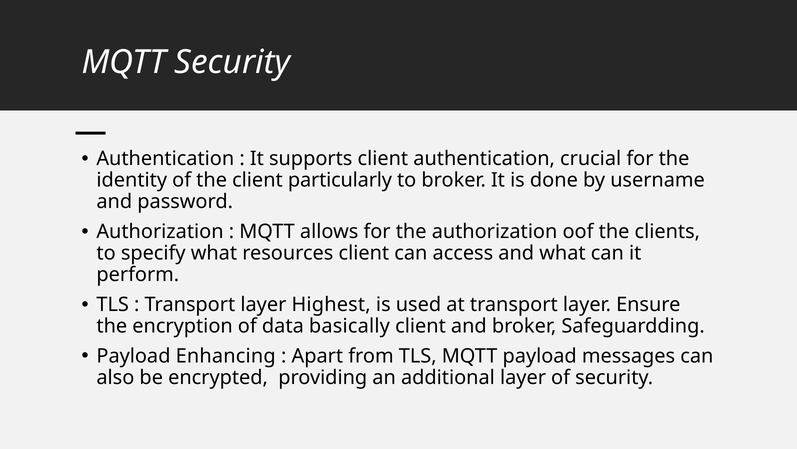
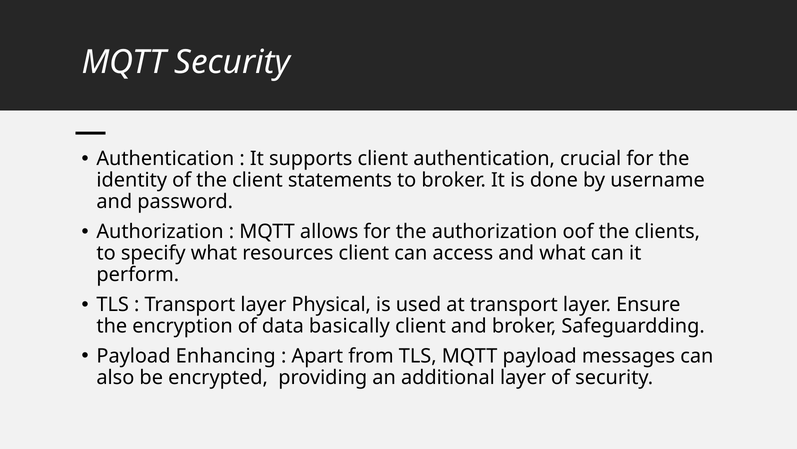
particularly: particularly -> statements
Highest: Highest -> Physical
